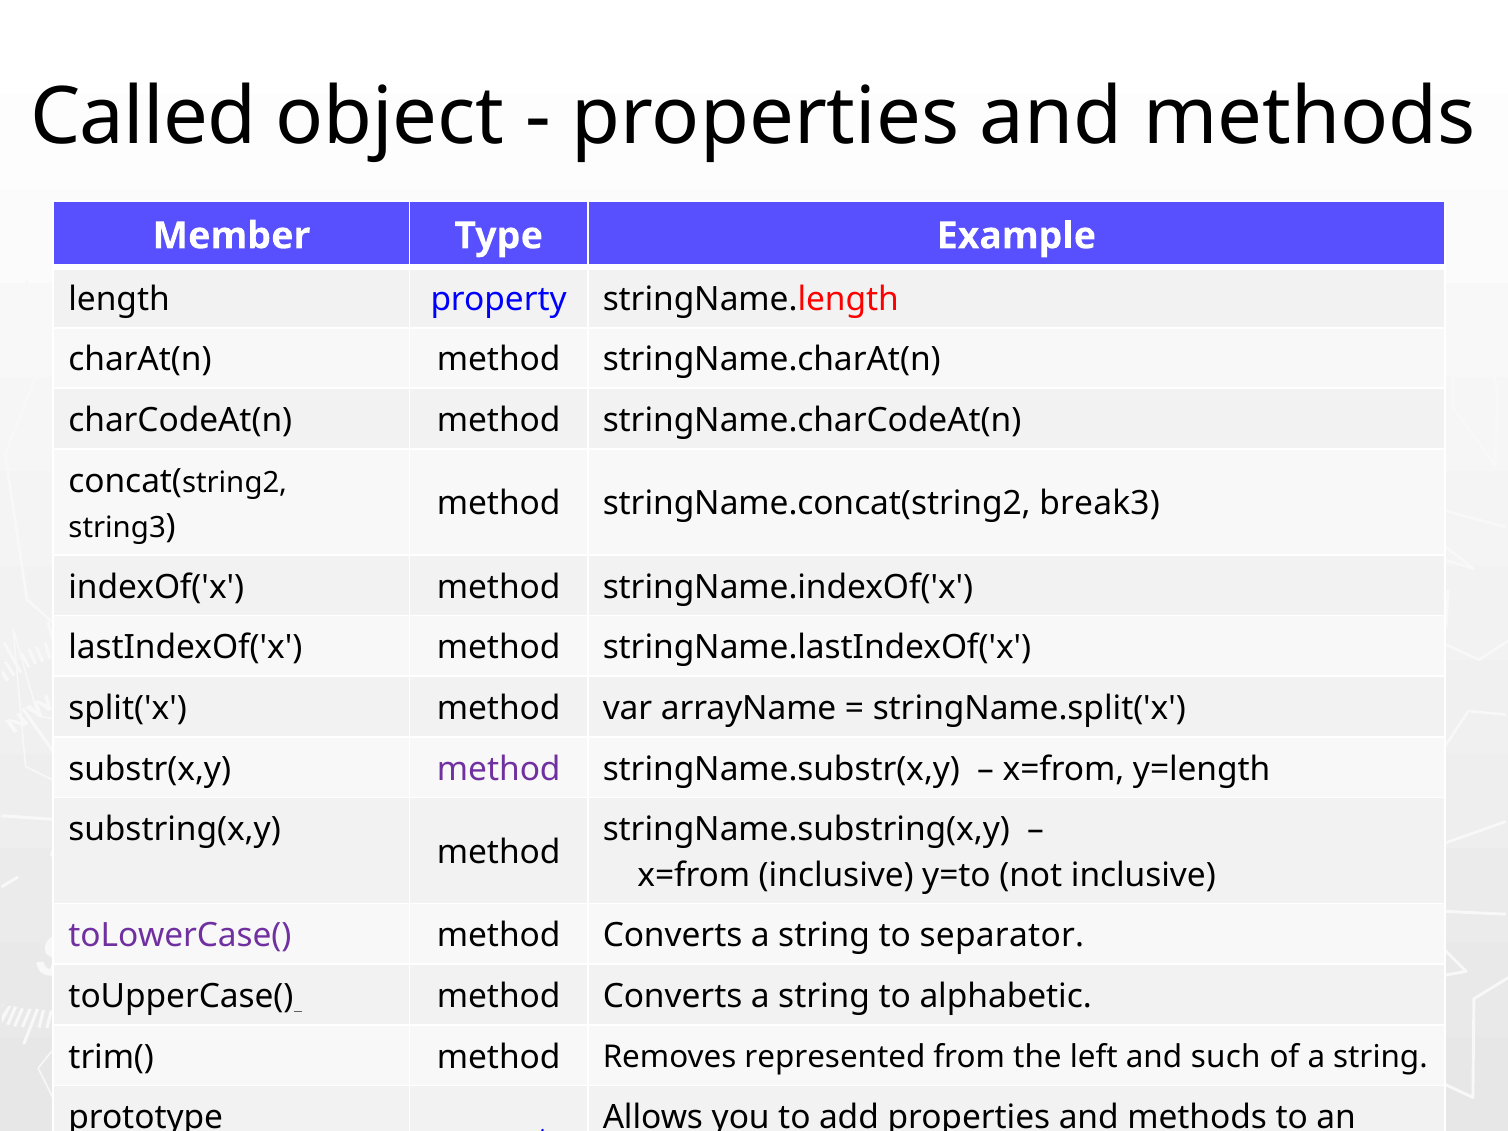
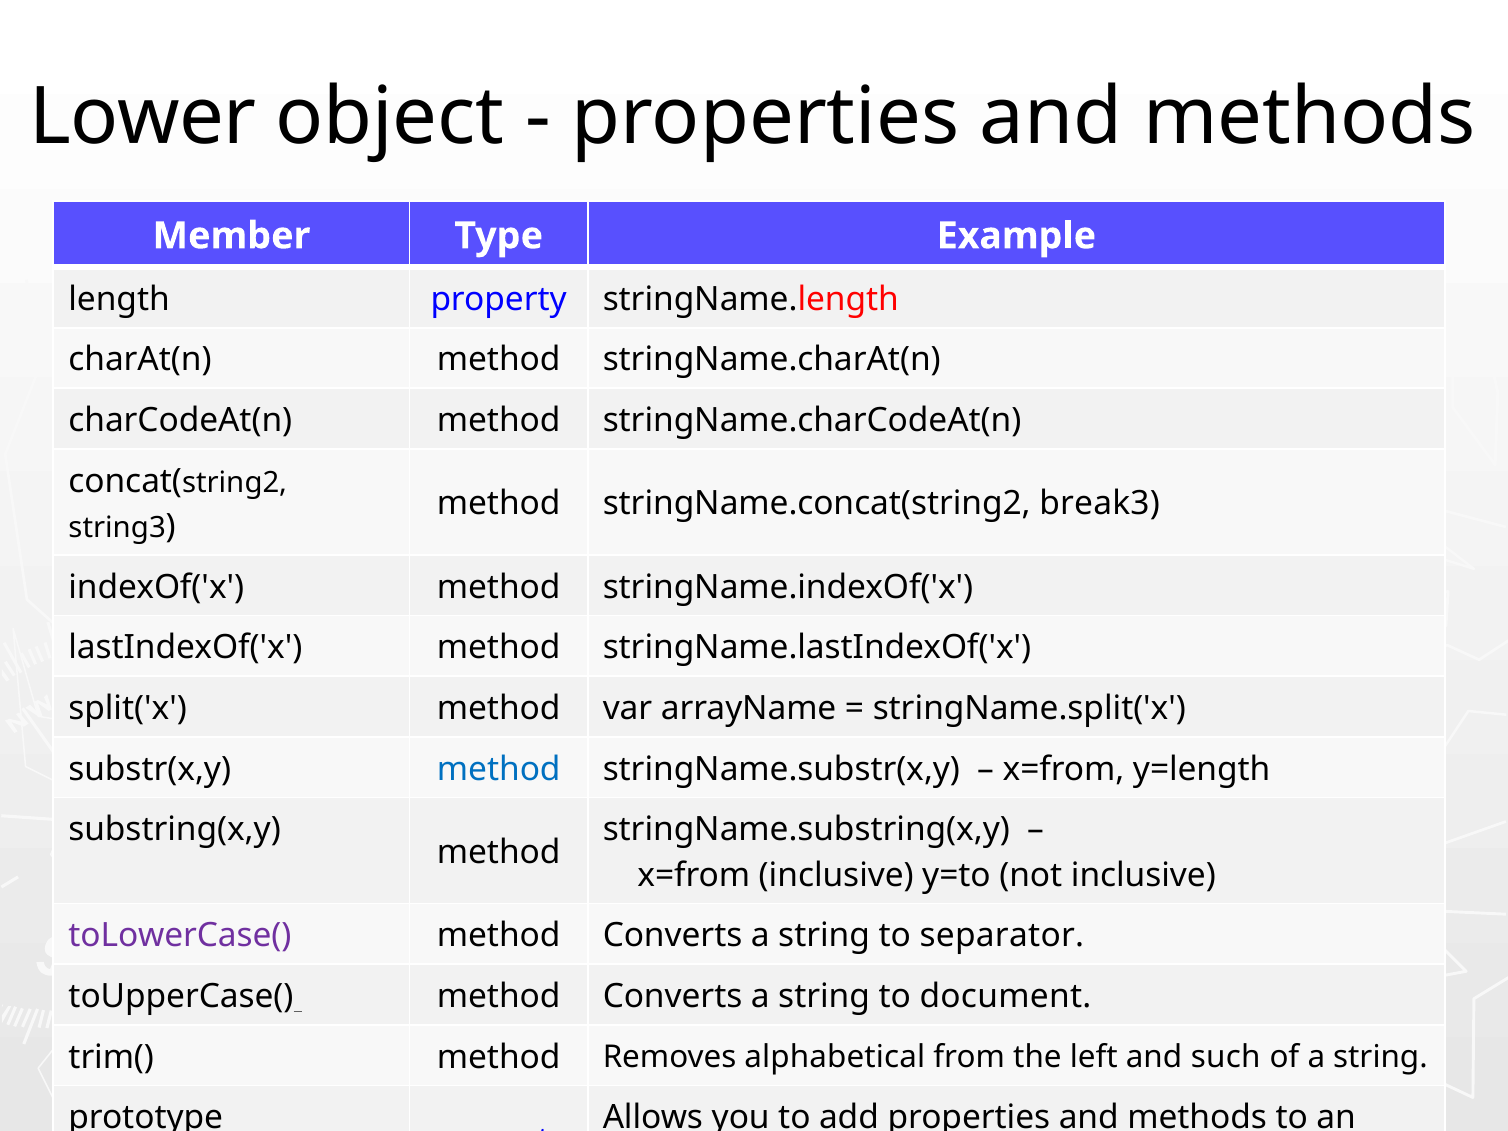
Called: Called -> Lower
method at (499, 769) colour: purple -> blue
alphabetic: alphabetic -> document
represented: represented -> alphabetical
